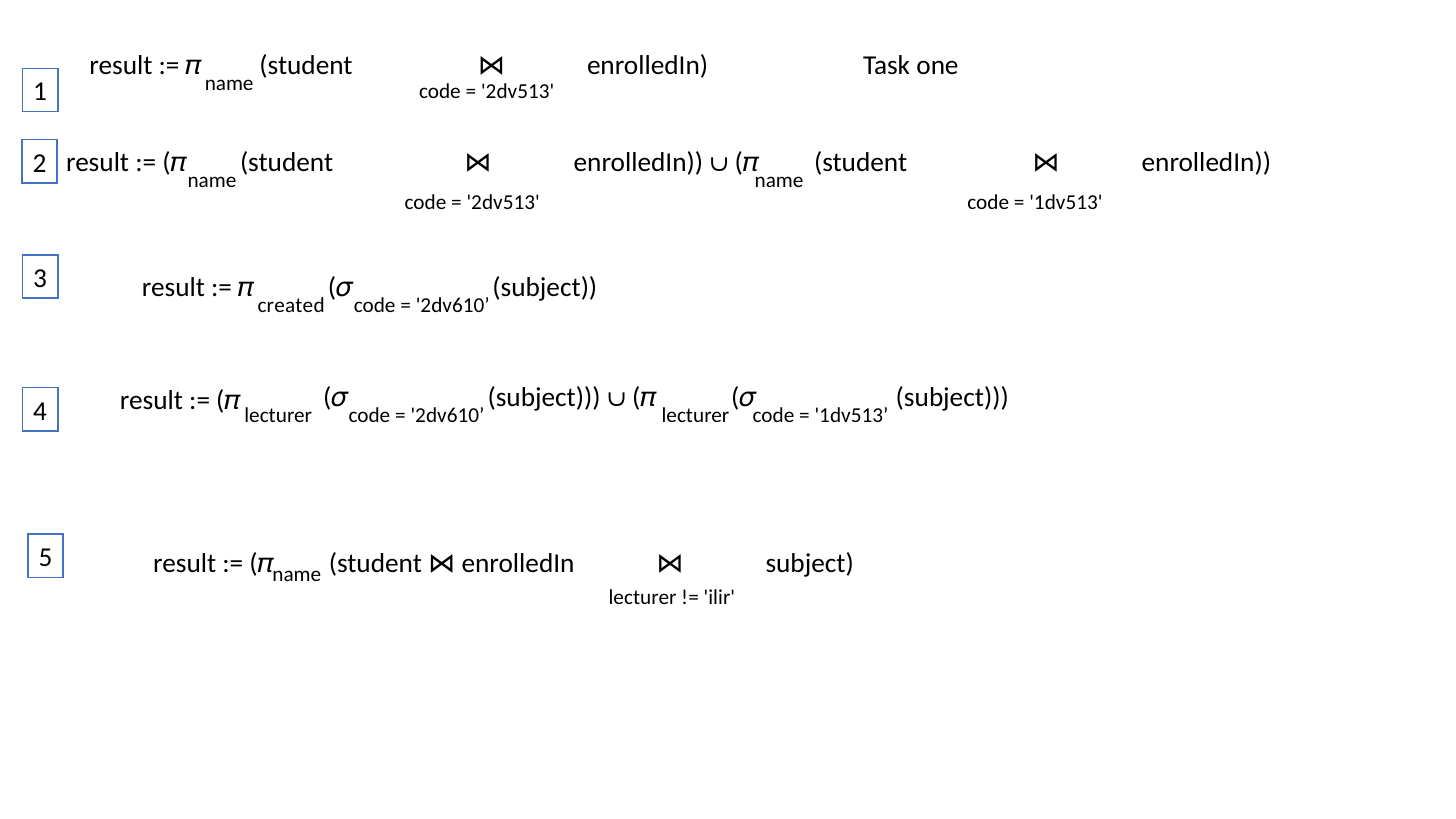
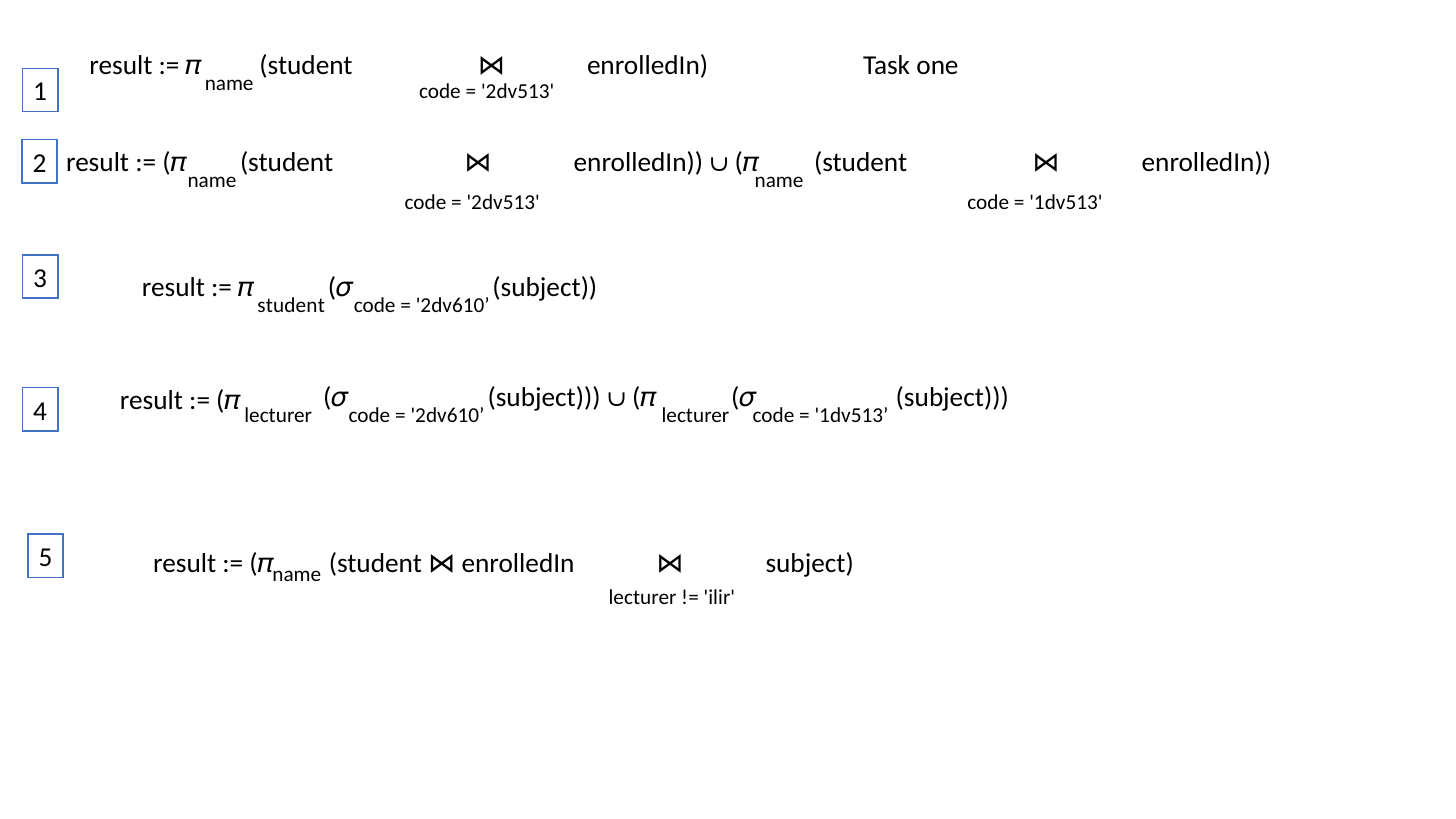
created at (291, 305): created -> student
